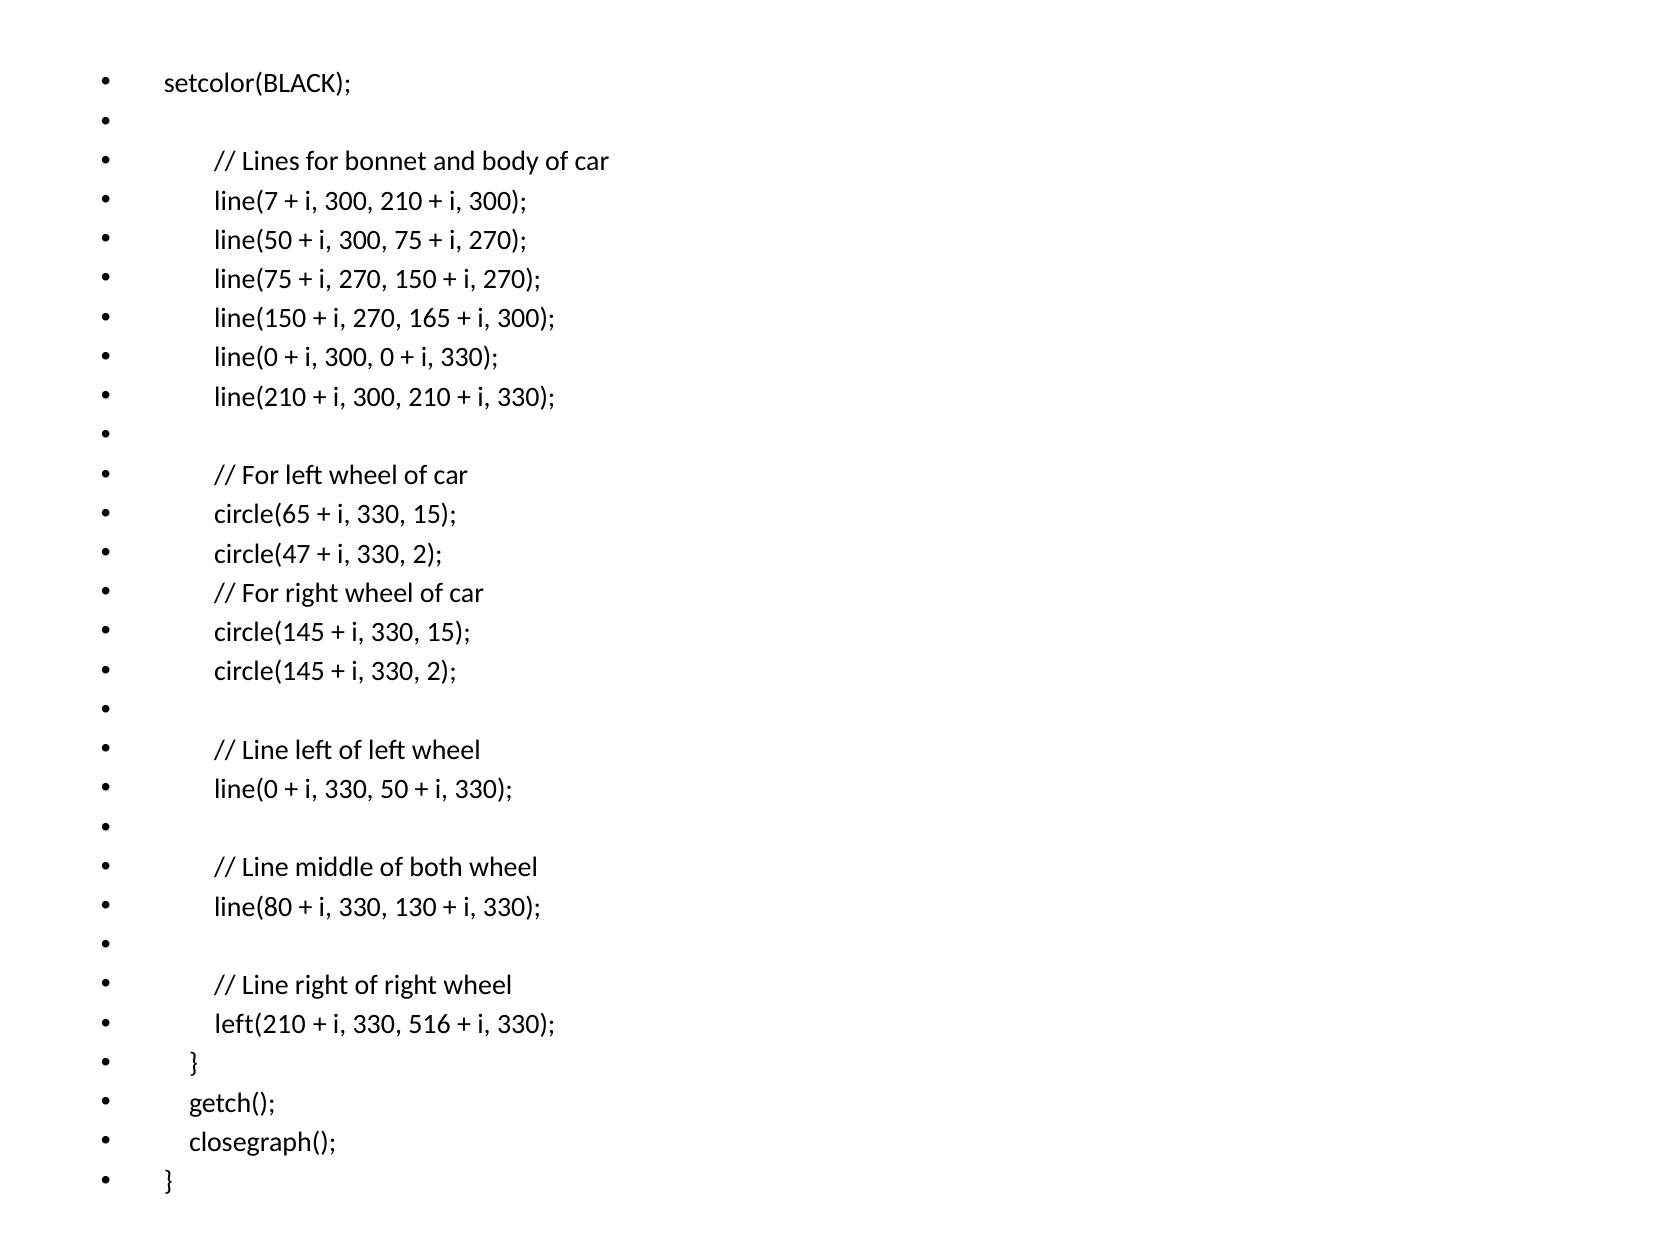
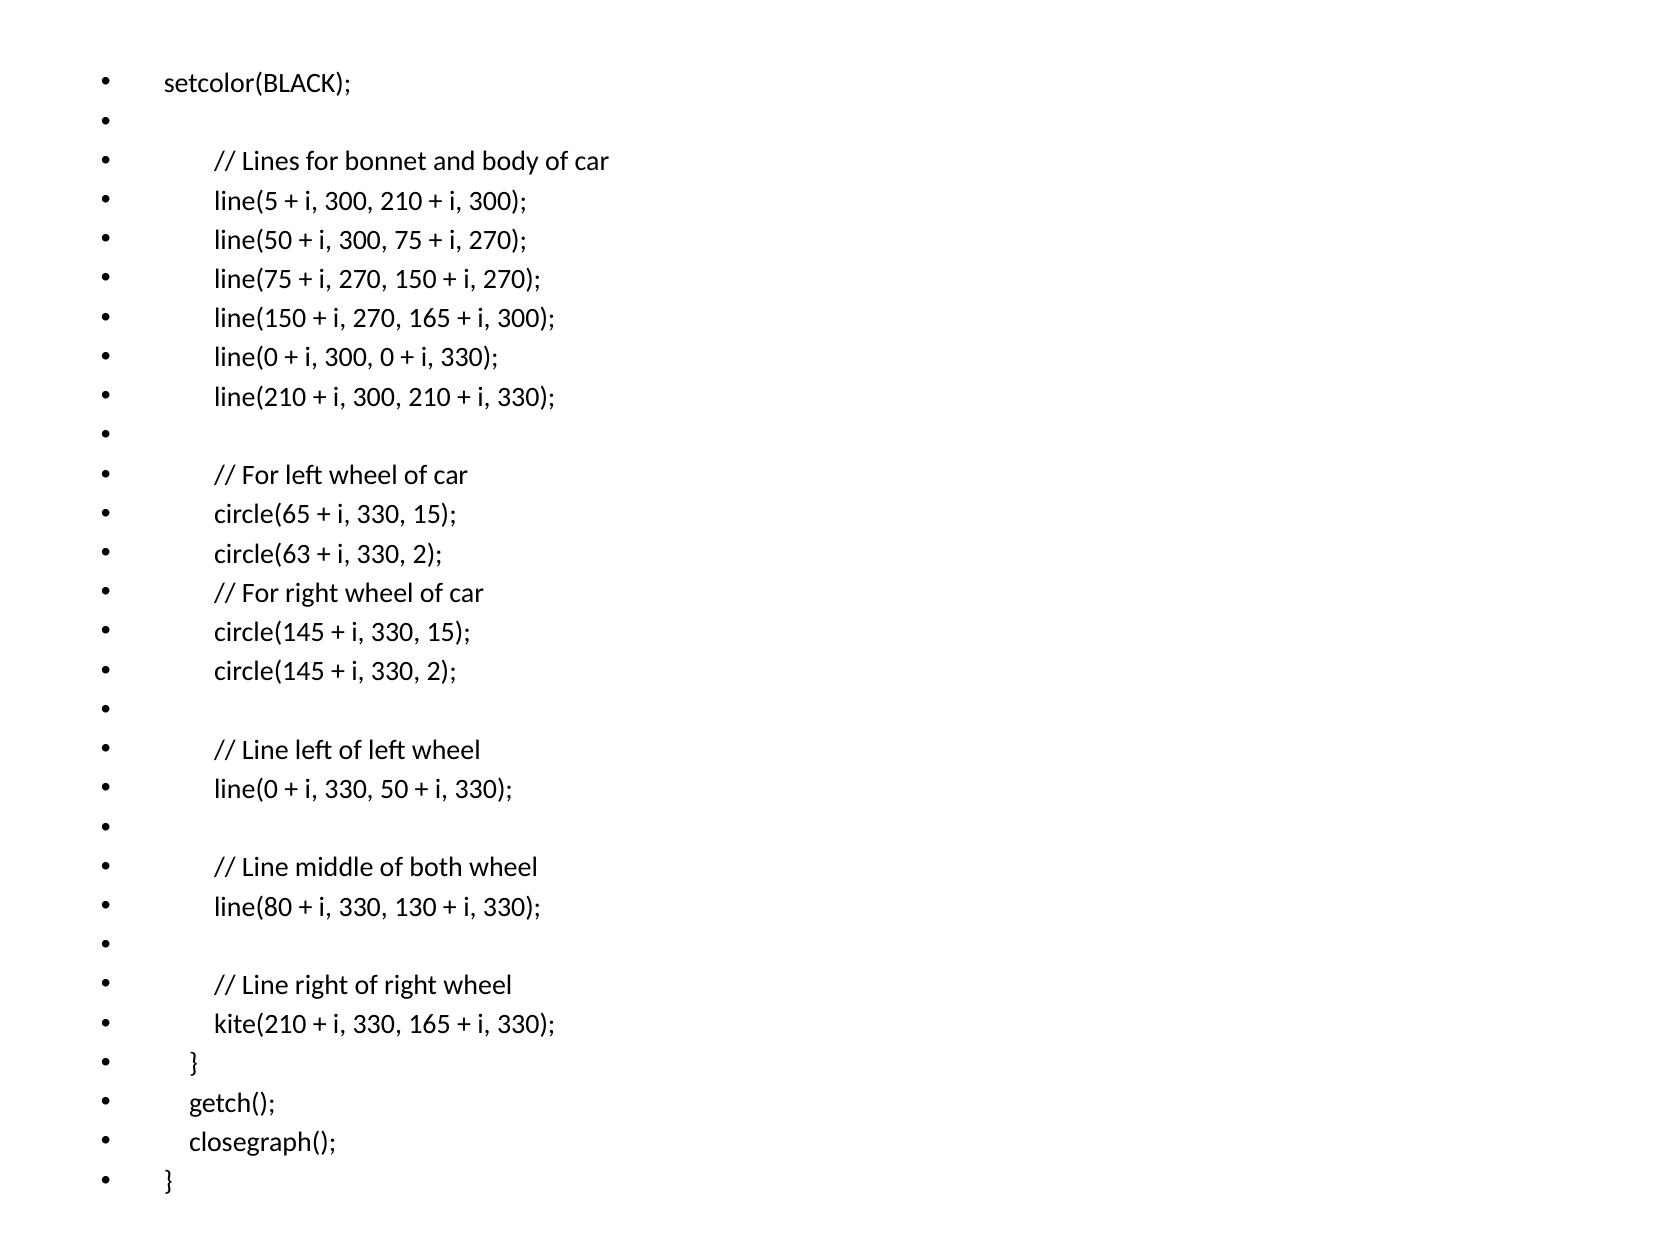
line(7: line(7 -> line(5
circle(47: circle(47 -> circle(63
left(210: left(210 -> kite(210
330 516: 516 -> 165
